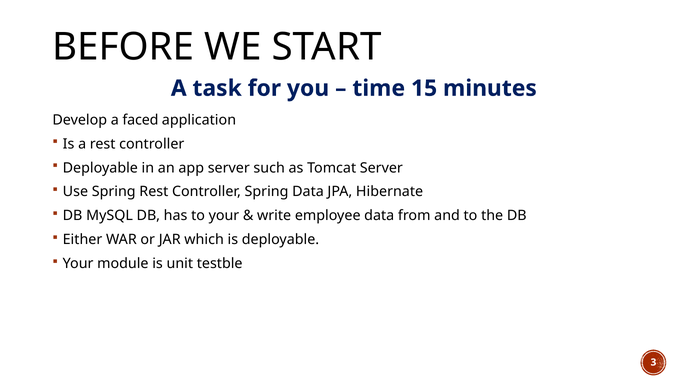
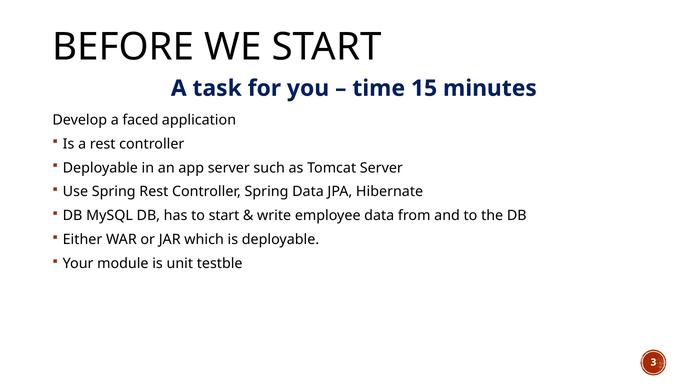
to your: your -> start
